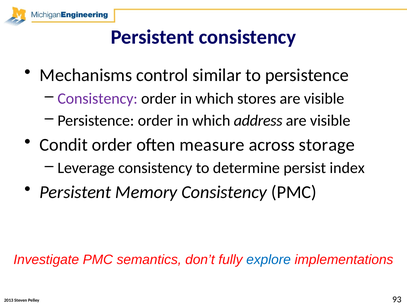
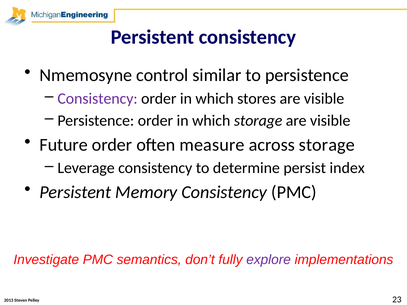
Mechanisms: Mechanisms -> Nmemosyne
which address: address -> storage
Condit: Condit -> Future
explore colour: blue -> purple
93: 93 -> 23
